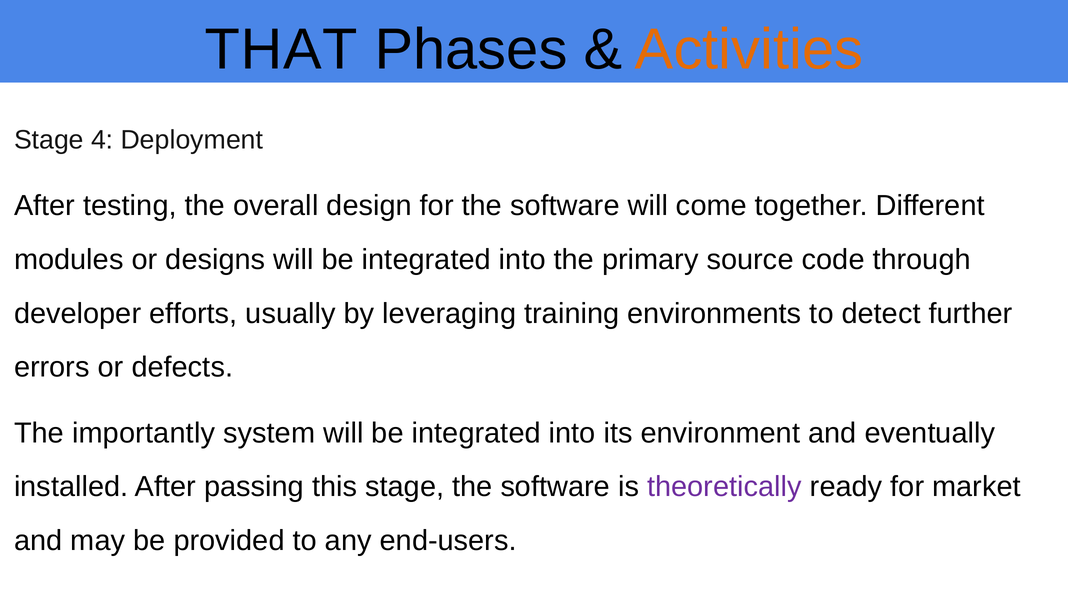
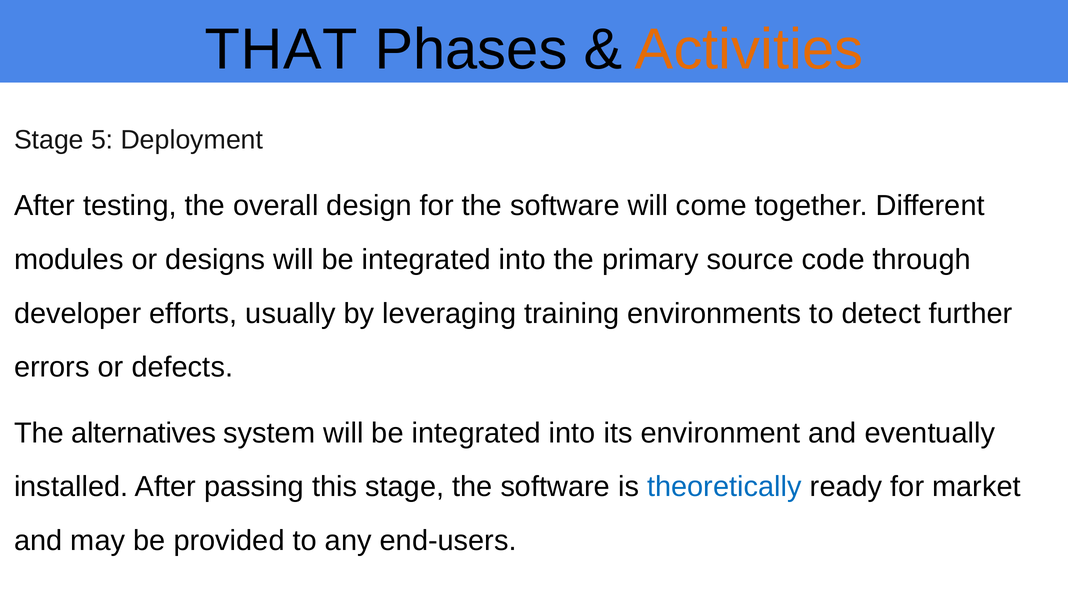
4: 4 -> 5
importantly: importantly -> alternatives
theoretically colour: purple -> blue
